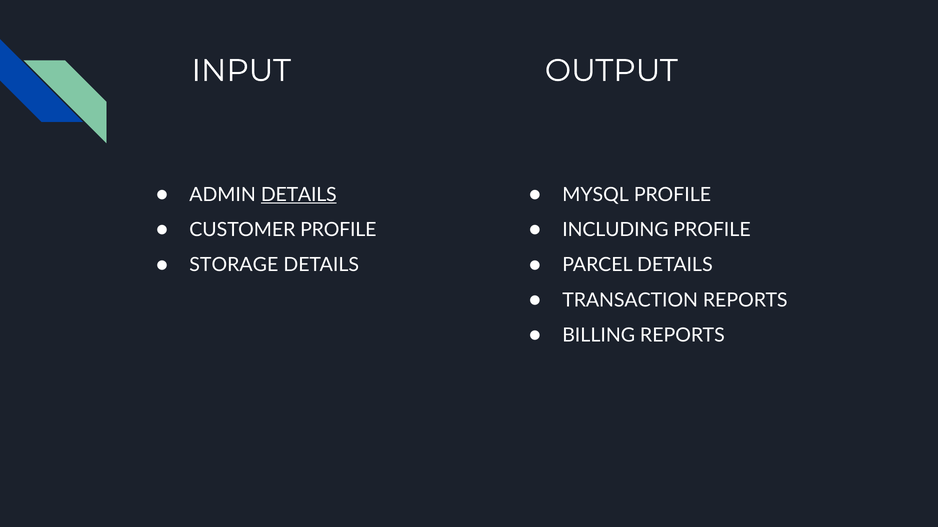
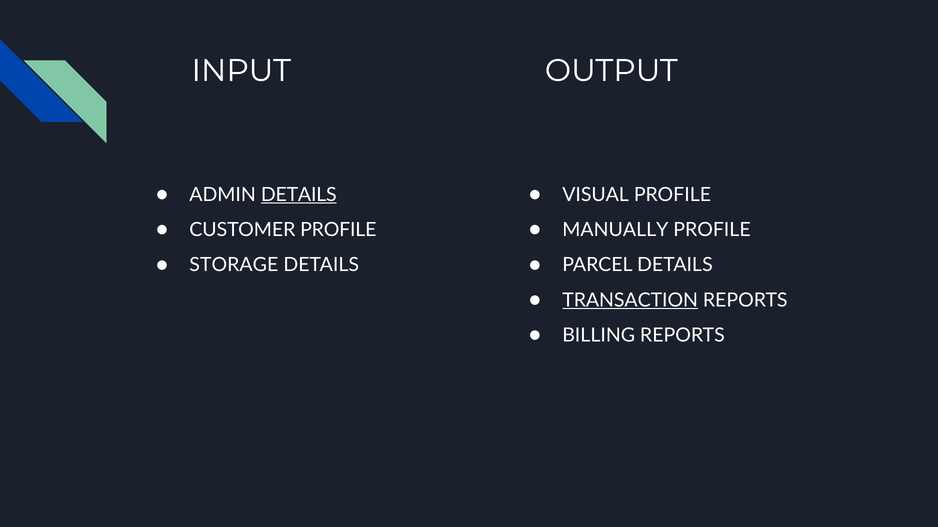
MYSQL: MYSQL -> VISUAL
INCLUDING: INCLUDING -> MANUALLY
TRANSACTION underline: none -> present
